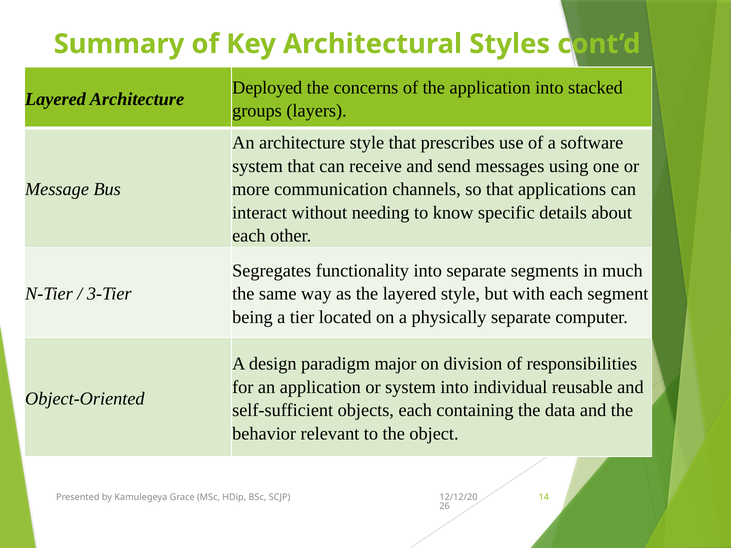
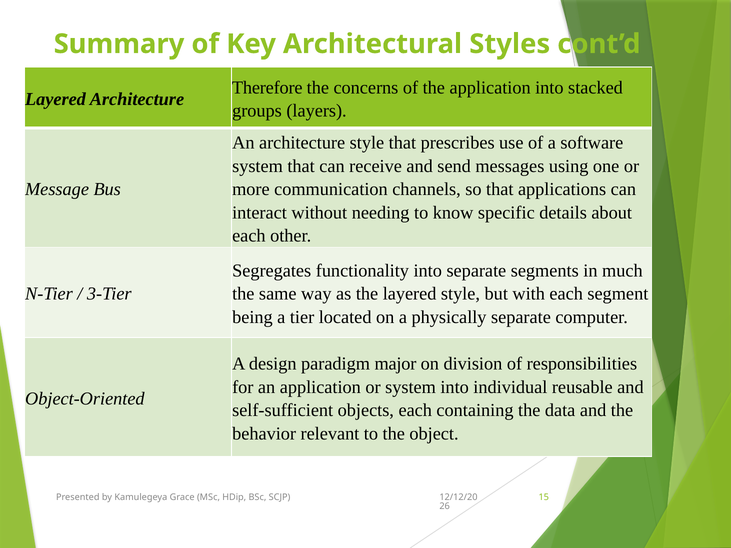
Deployed: Deployed -> Therefore
14: 14 -> 15
